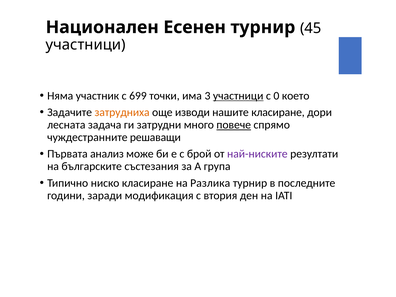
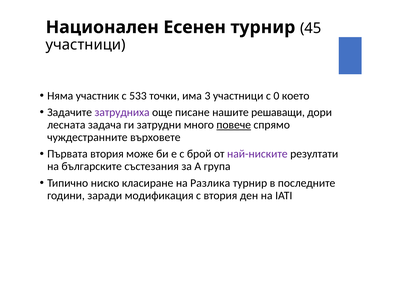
699: 699 -> 533
участници at (238, 96) underline: present -> none
затрудниха colour: orange -> purple
изводи: изводи -> писане
нашите класиране: класиране -> решаващи
решаващи: решаващи -> върховете
Първата анализ: анализ -> втория
